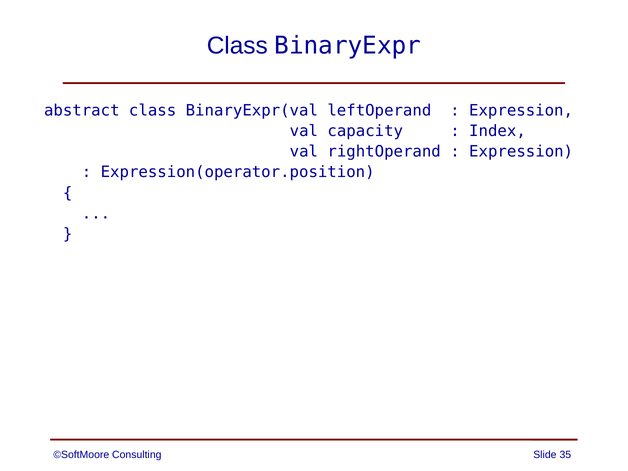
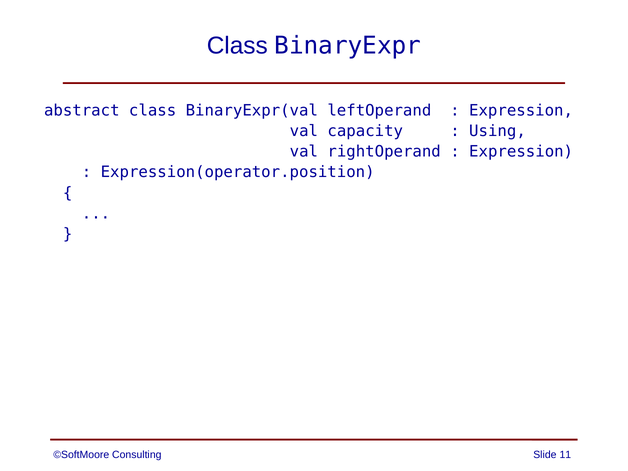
Index: Index -> Using
35: 35 -> 11
